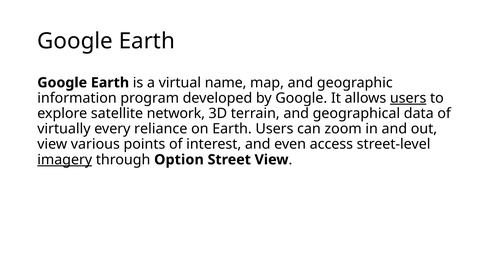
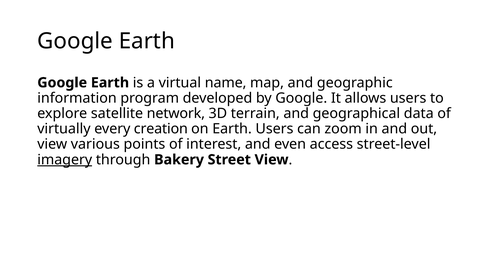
users at (408, 98) underline: present -> none
reliance: reliance -> creation
Option: Option -> Bakery
